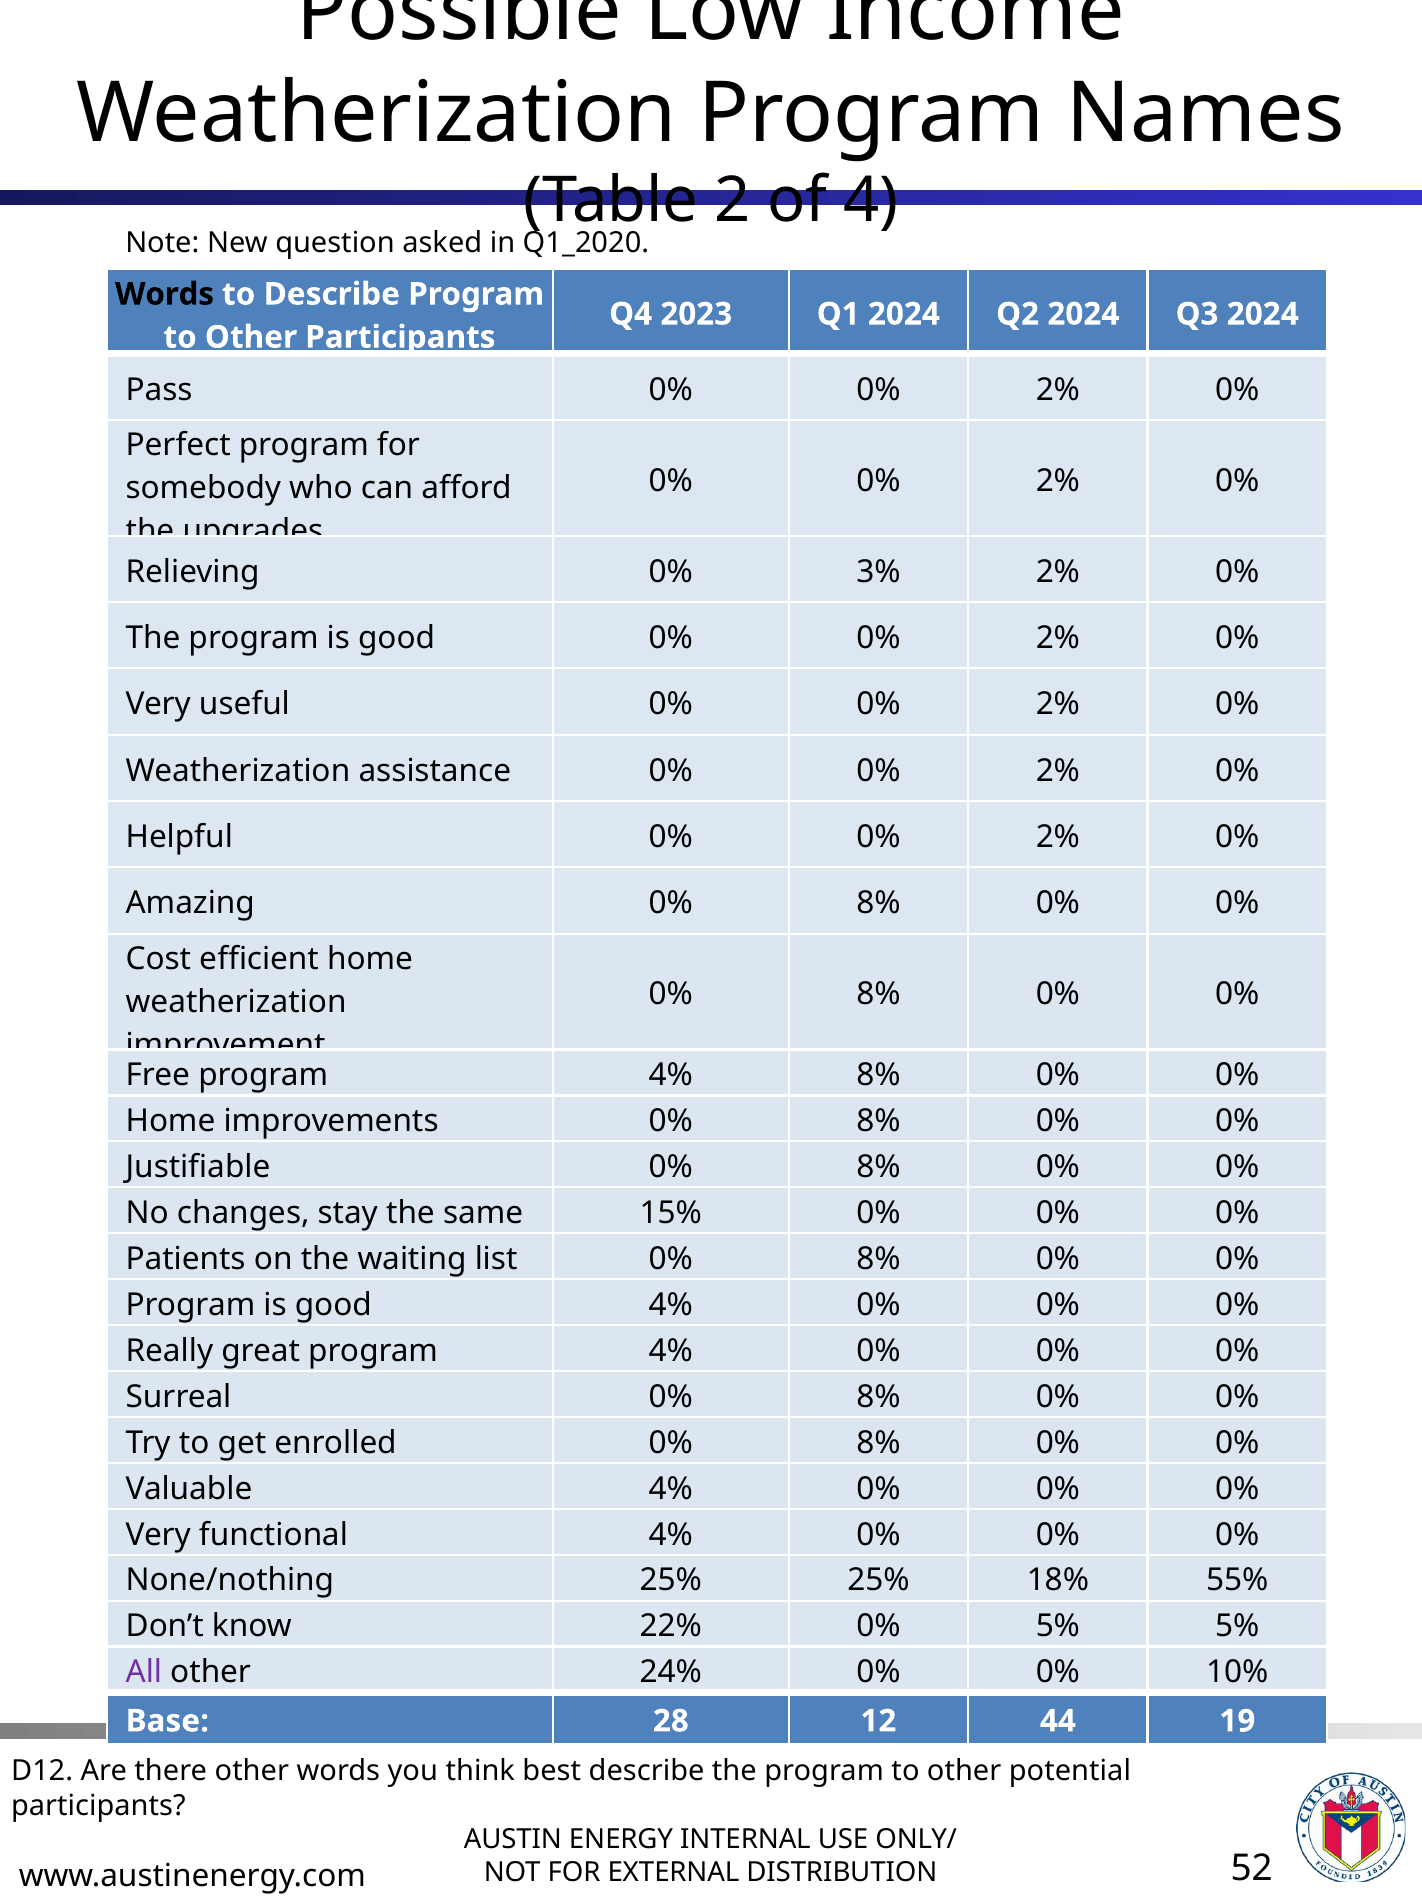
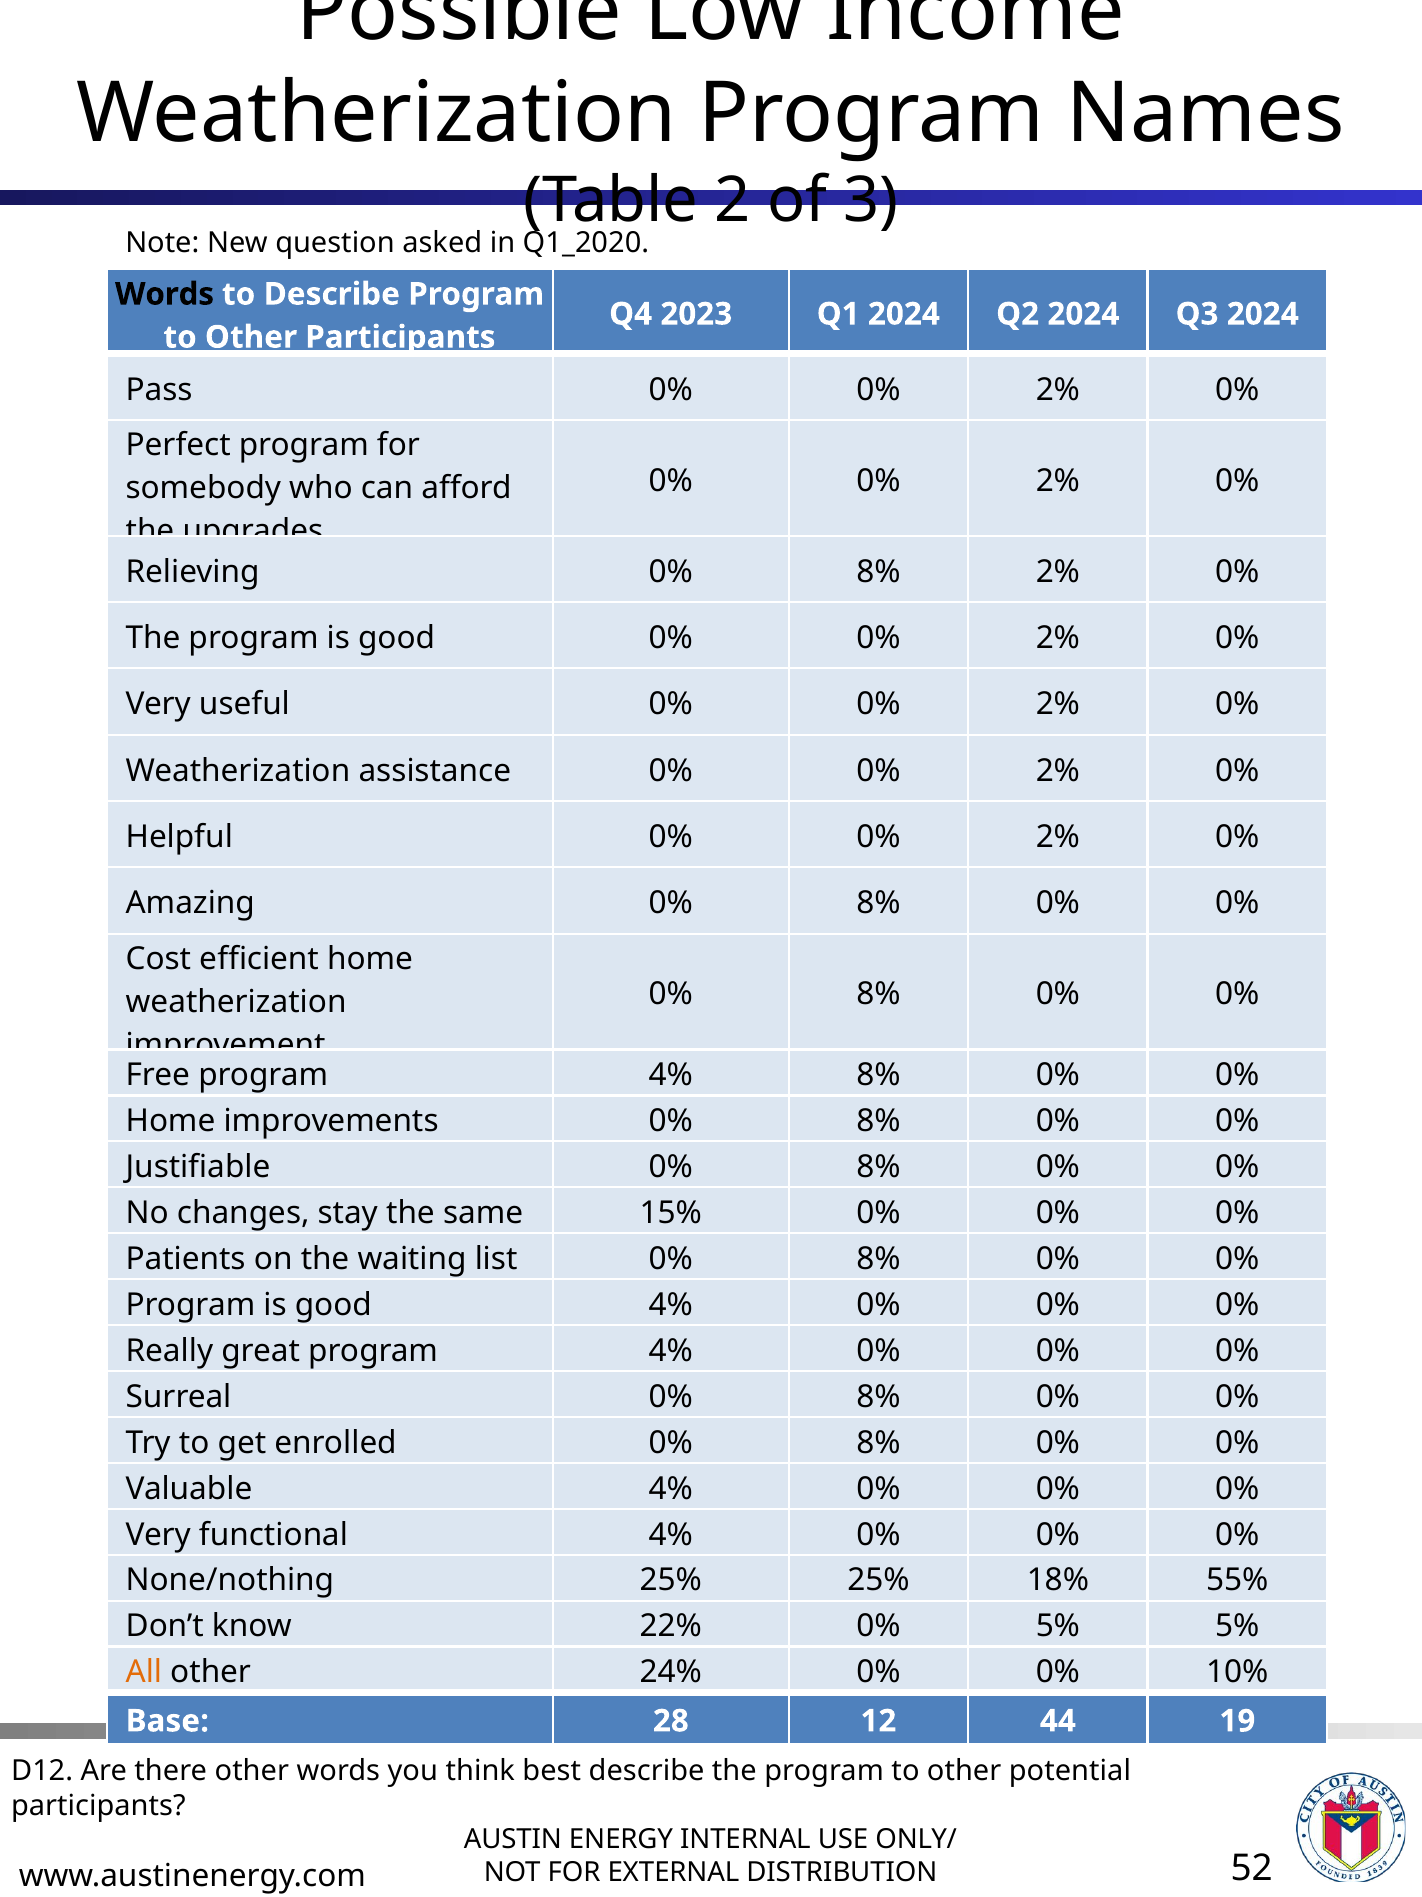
4: 4 -> 3
Relieving 0% 3%: 3% -> 8%
All colour: purple -> orange
